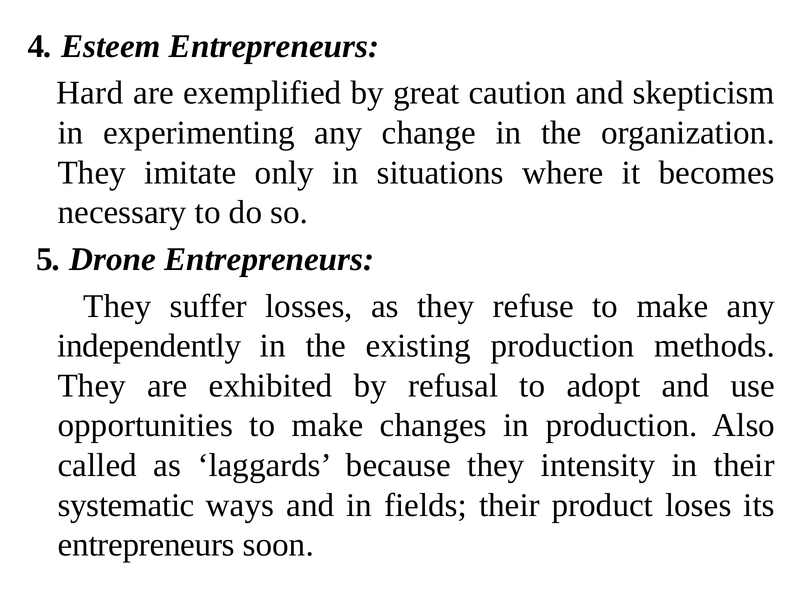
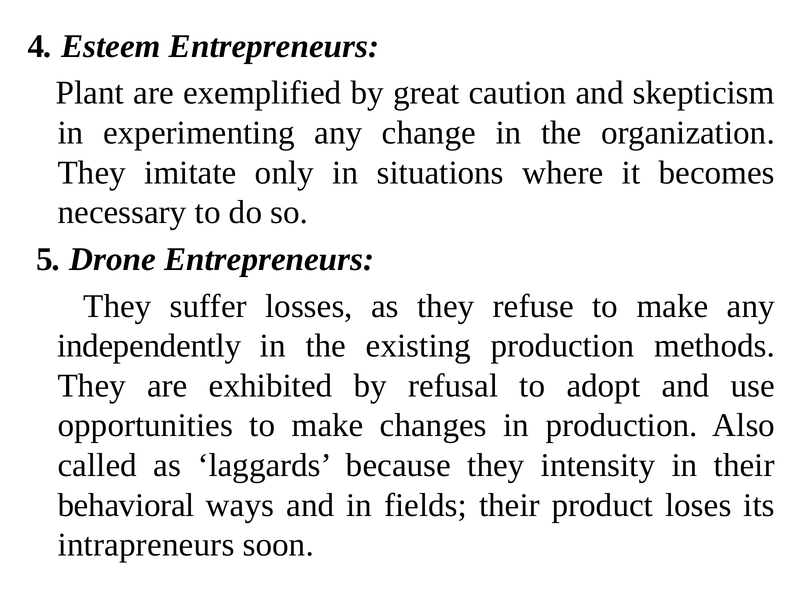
Hard: Hard -> Plant
systematic: systematic -> behavioral
entrepreneurs at (146, 546): entrepreneurs -> intrapreneurs
